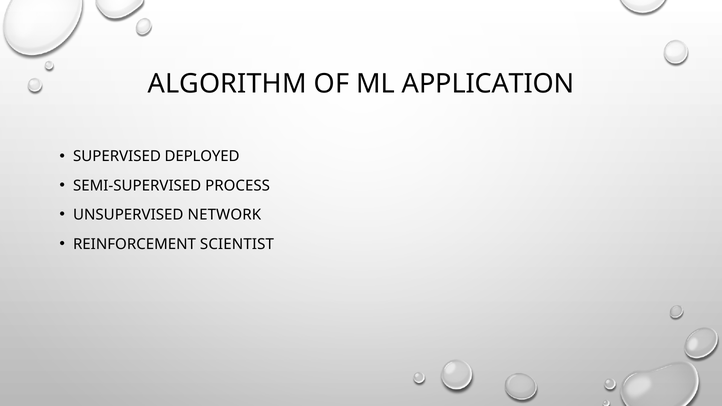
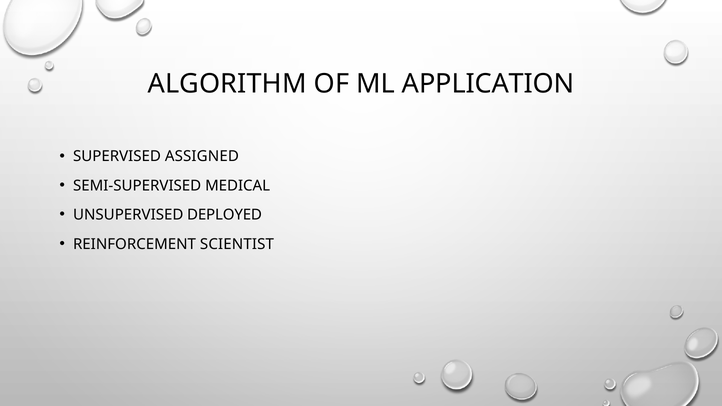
DEPLOYED: DEPLOYED -> ASSIGNED
PROCESS: PROCESS -> MEDICAL
NETWORK: NETWORK -> DEPLOYED
